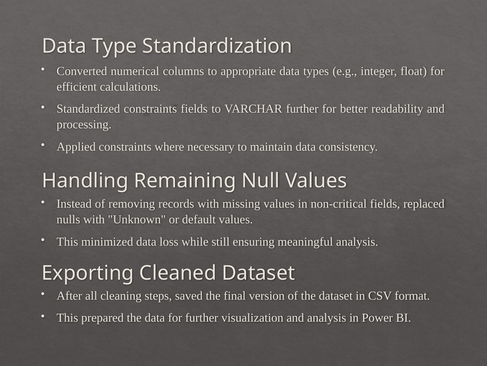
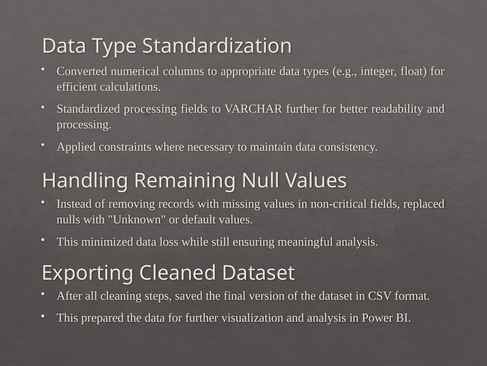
Standardized constraints: constraints -> processing
